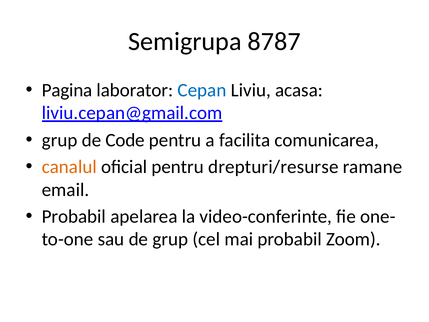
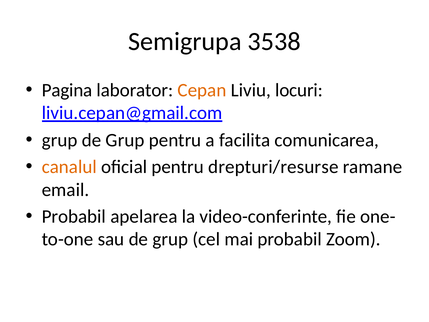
8787: 8787 -> 3538
Cepan colour: blue -> orange
acasa: acasa -> locuri
grup de Code: Code -> Grup
